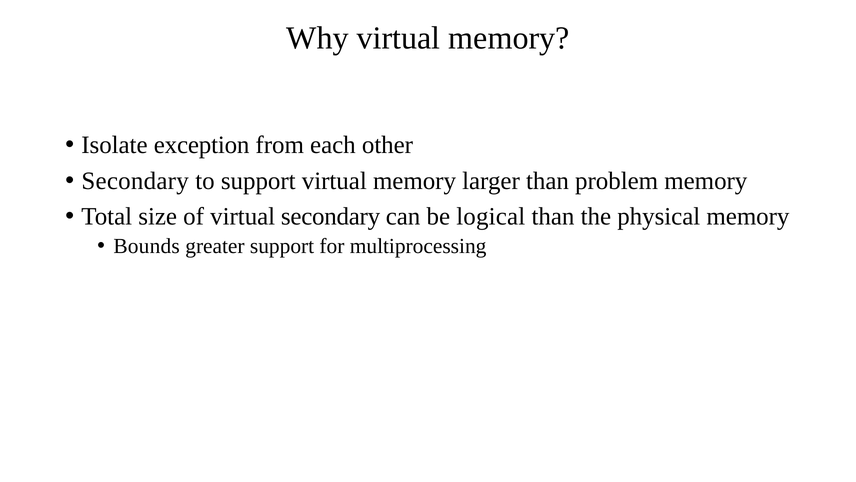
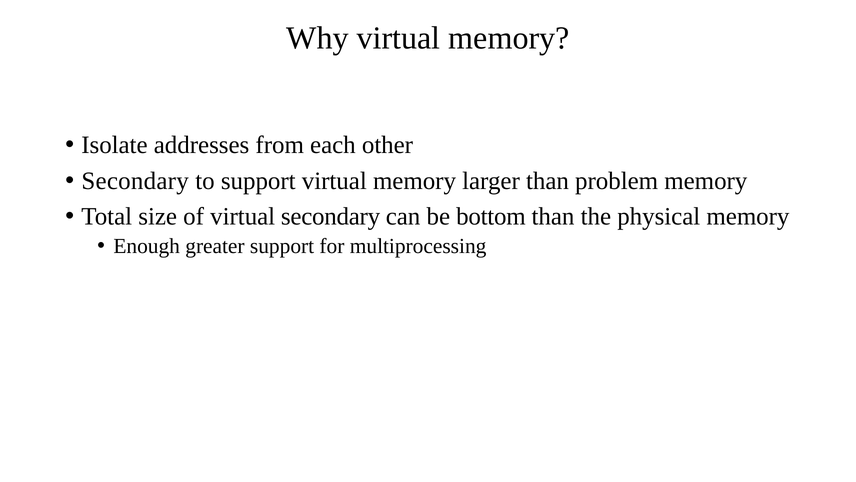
exception: exception -> addresses
logical: logical -> bottom
Bounds: Bounds -> Enough
